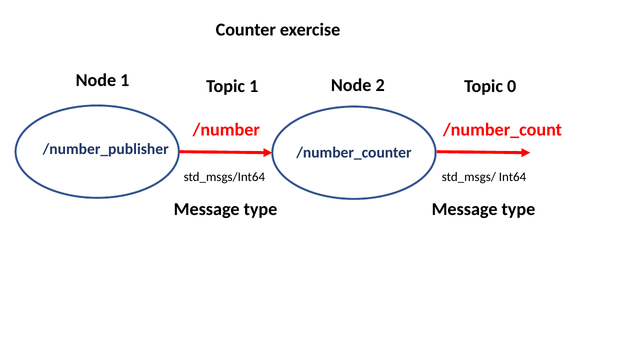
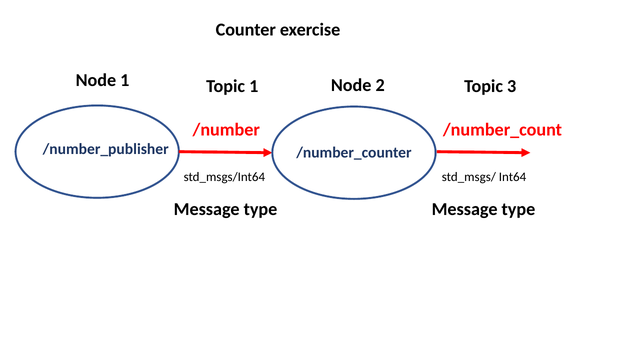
0: 0 -> 3
